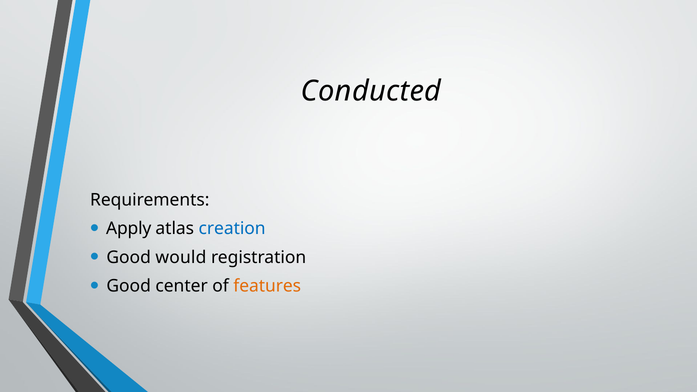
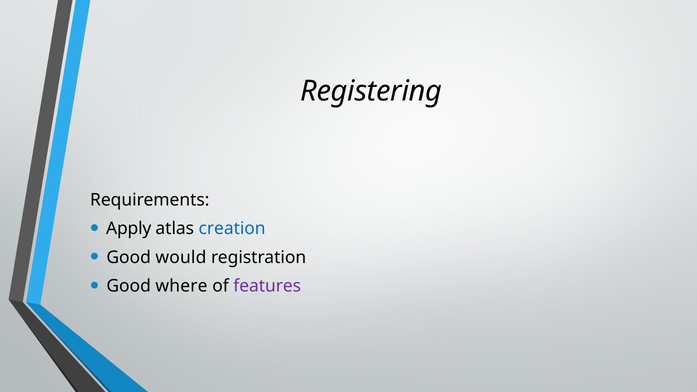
Conducted: Conducted -> Registering
center: center -> where
features colour: orange -> purple
